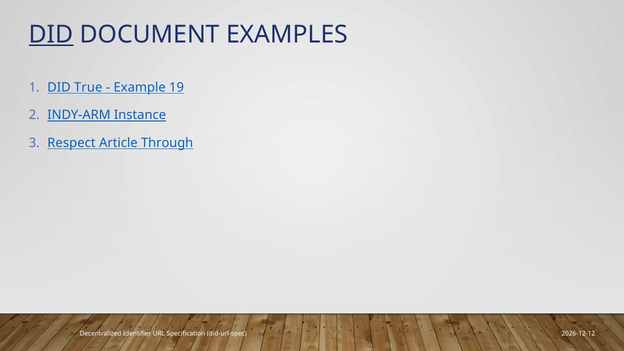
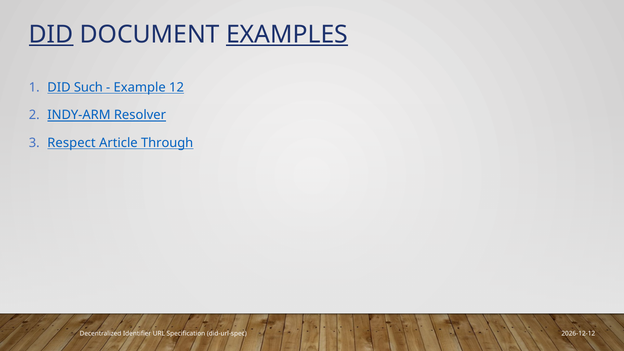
EXAMPLES underline: none -> present
True: True -> Such
19: 19 -> 12
Instance: Instance -> Resolver
